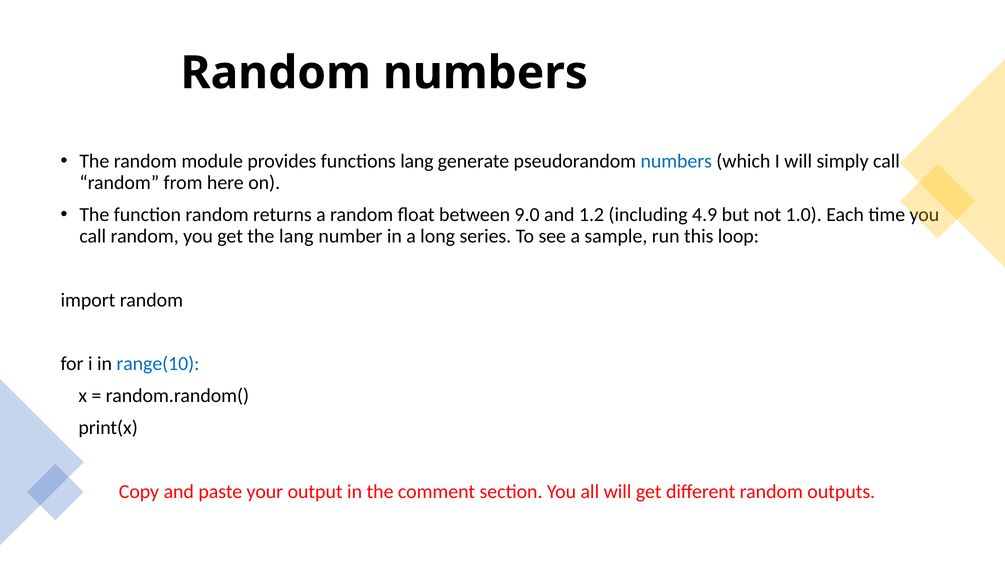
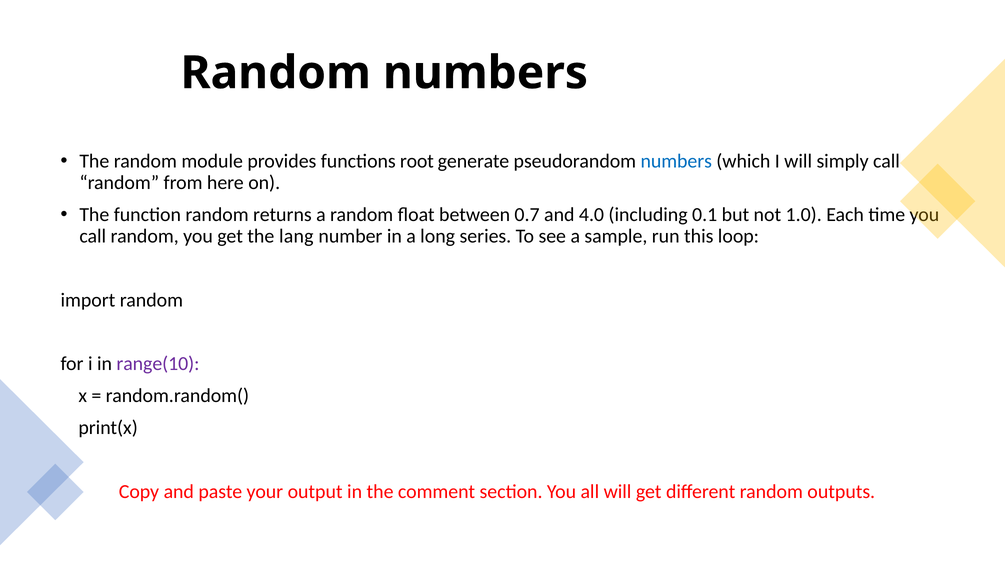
functions lang: lang -> root
9.0: 9.0 -> 0.7
1.2: 1.2 -> 4.0
4.9: 4.9 -> 0.1
range(10 colour: blue -> purple
